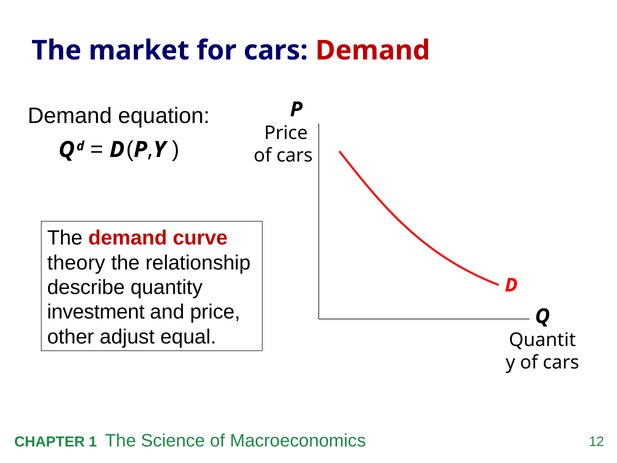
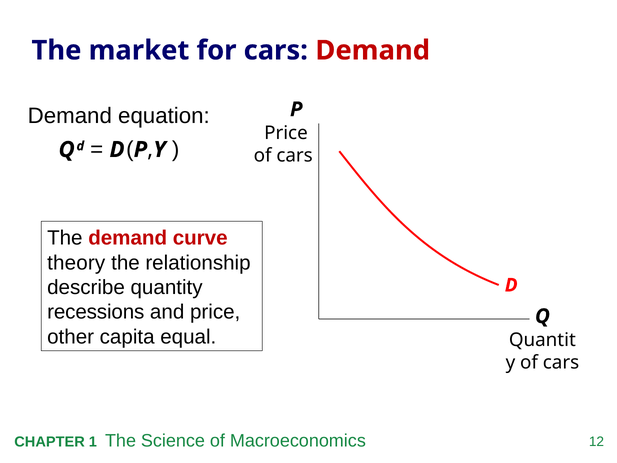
investment: investment -> recessions
adjust: adjust -> capita
